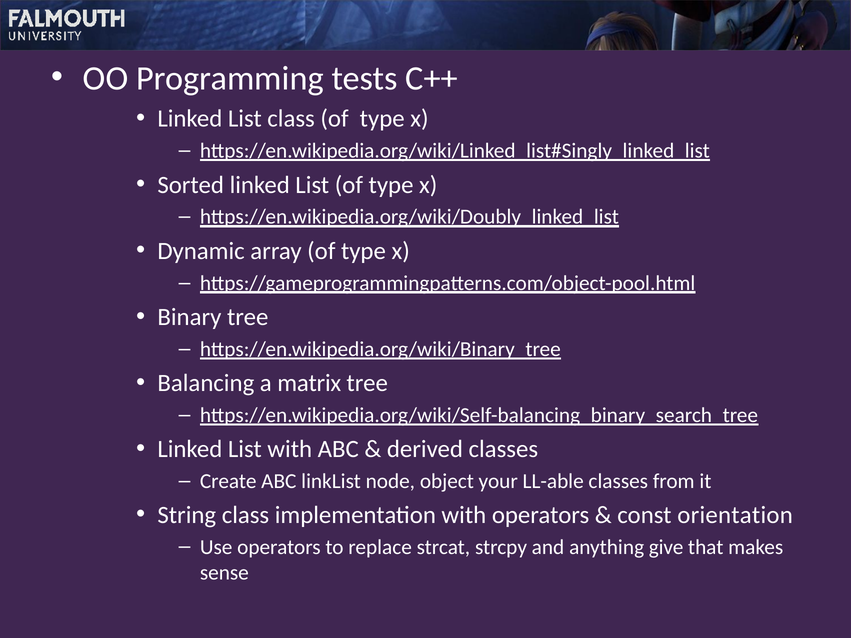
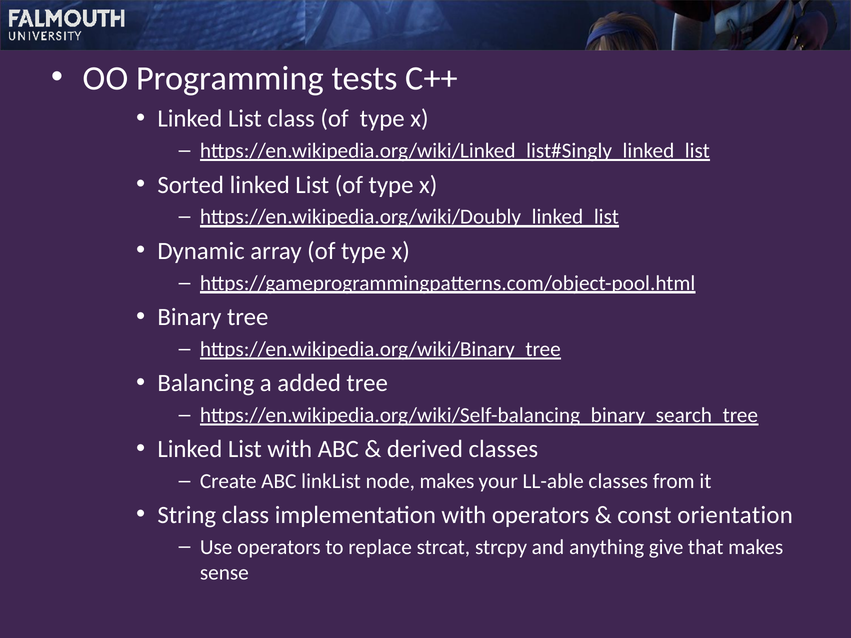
matrix: matrix -> added
node object: object -> makes
